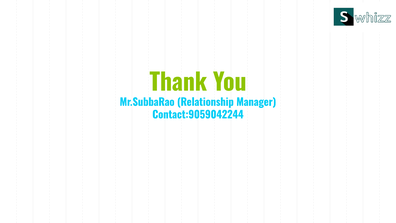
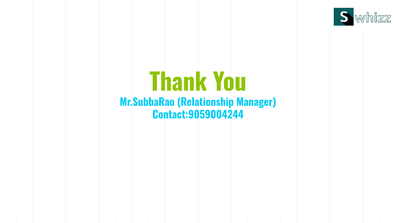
Contact:9059042244: Contact:9059042244 -> Contact:9059004244
